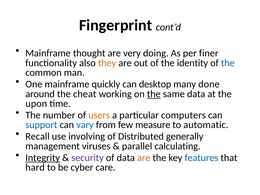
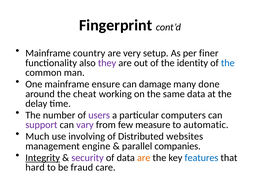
thought: thought -> country
doing: doing -> setup
they colour: orange -> purple
quickly: quickly -> ensure
desktop: desktop -> damage
the at (154, 94) underline: present -> none
upon: upon -> delay
users colour: orange -> purple
support colour: blue -> purple
vary colour: blue -> purple
Recall: Recall -> Much
generally: generally -> websites
viruses: viruses -> engine
calculating: calculating -> companies
cyber: cyber -> fraud
